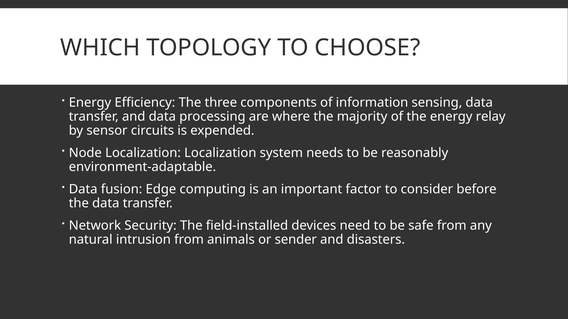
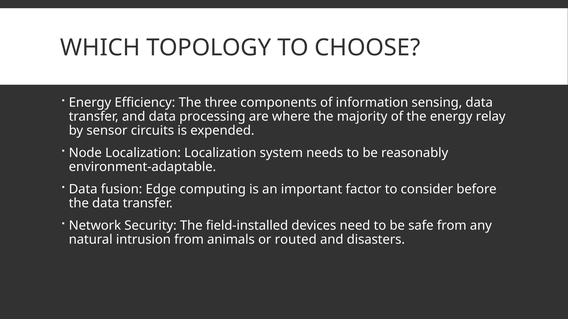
sender: sender -> routed
